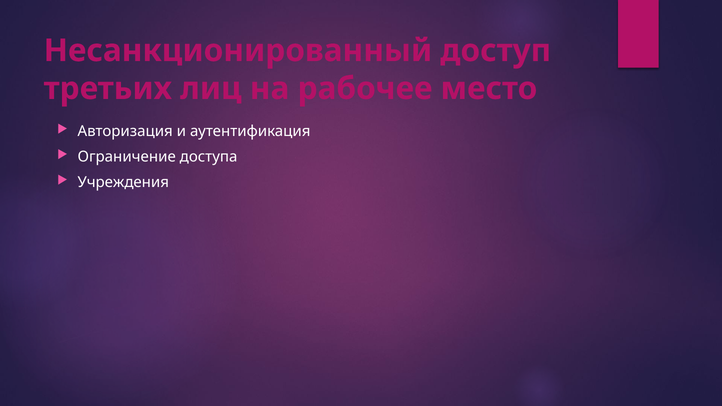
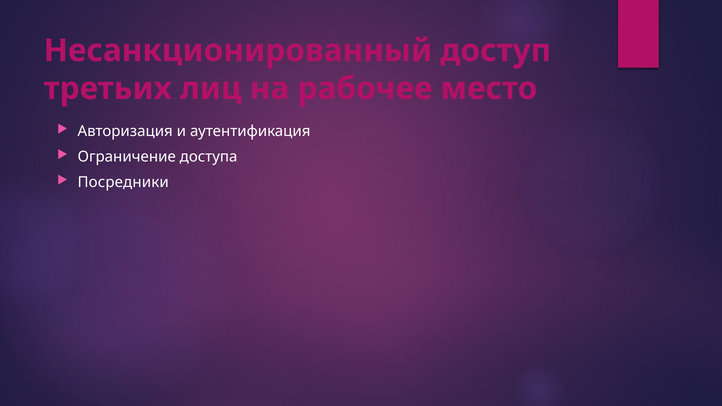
Учреждения: Учреждения -> Посредники
